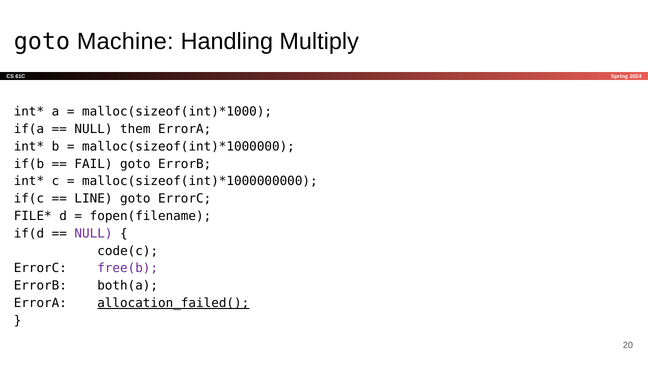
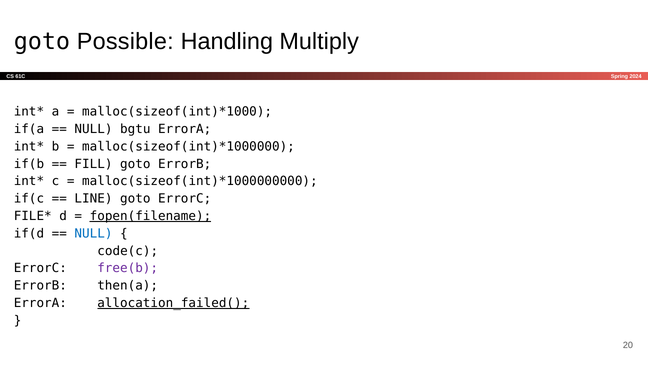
Machine: Machine -> Possible
them: them -> bgtu
FAIL: FAIL -> FILL
fopen(filename underline: none -> present
NULL at (93, 233) colour: purple -> blue
both(a: both(a -> then(a
